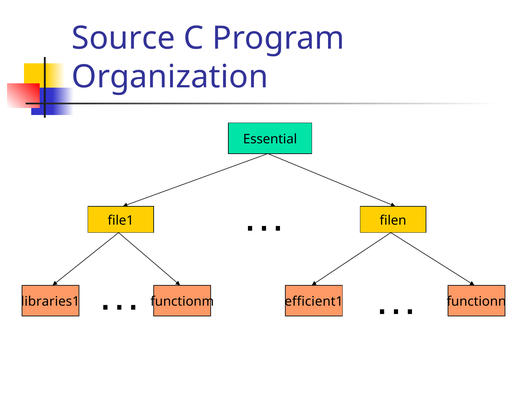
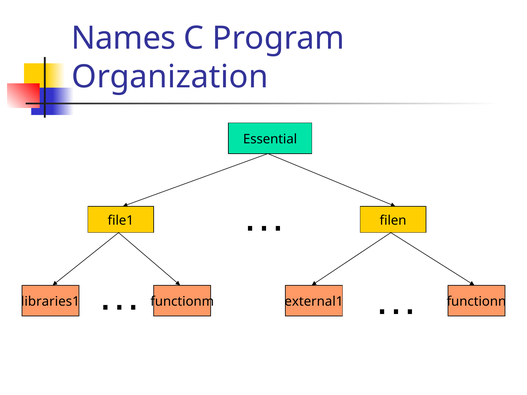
Source: Source -> Names
efficient1: efficient1 -> external1
